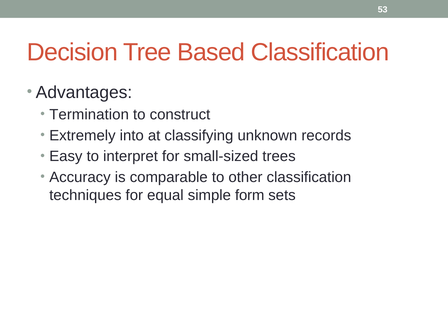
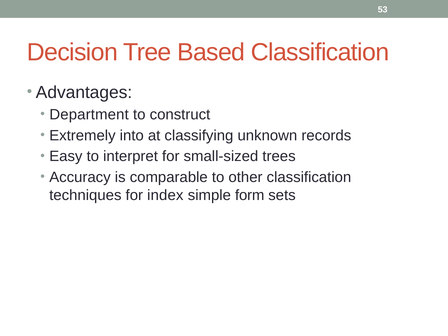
Termination: Termination -> Department
equal: equal -> index
